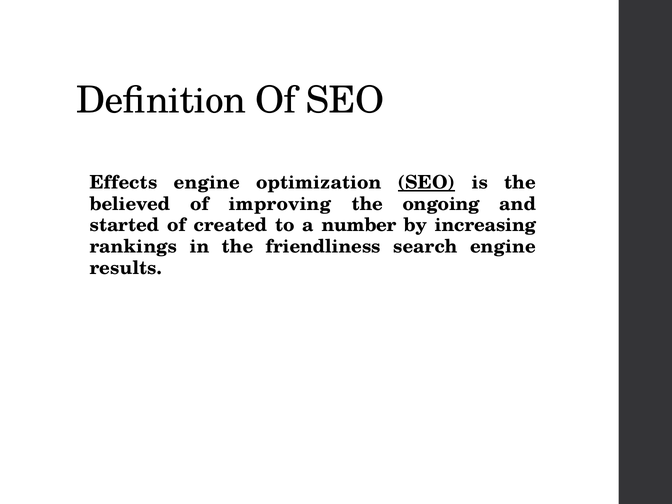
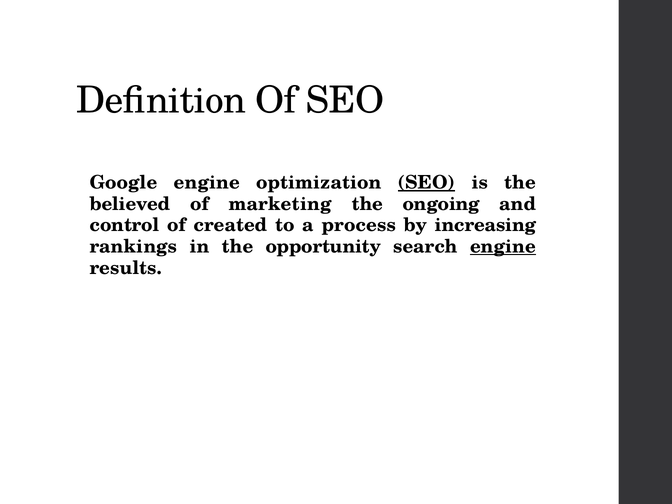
Effects: Effects -> Google
improving: improving -> marketing
started: started -> control
number: number -> process
friendliness: friendliness -> opportunity
engine at (503, 247) underline: none -> present
